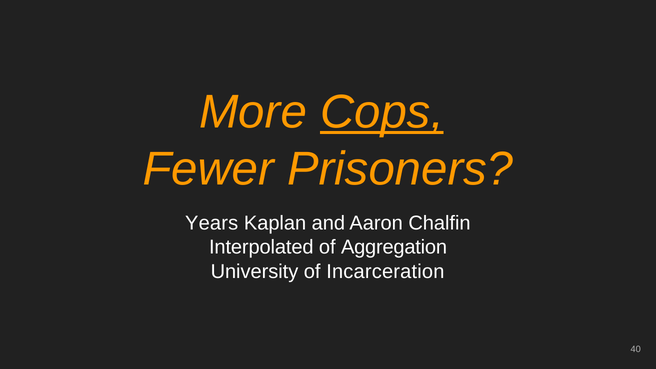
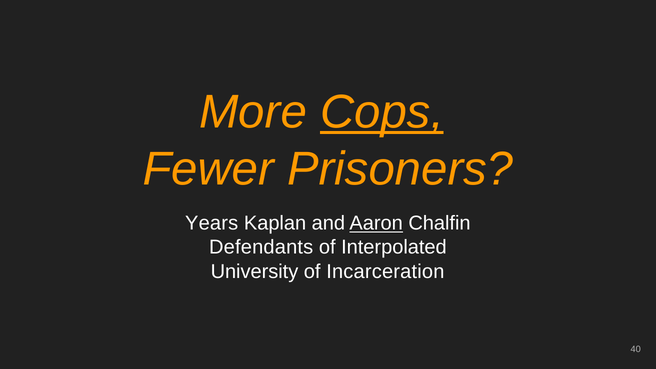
Aaron underline: none -> present
Interpolated: Interpolated -> Defendants
Aggregation: Aggregation -> Interpolated
